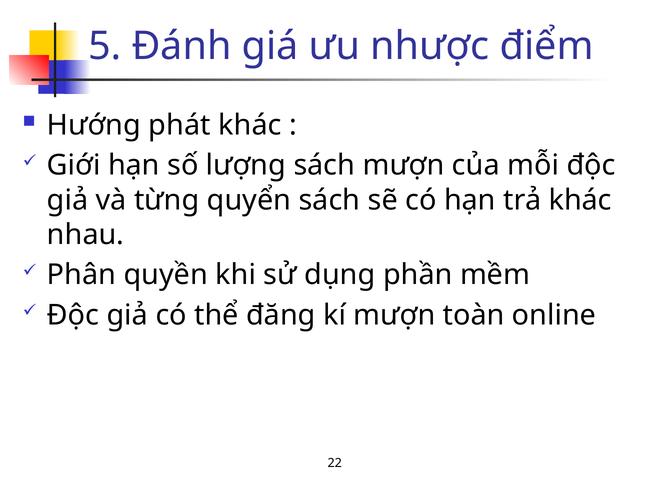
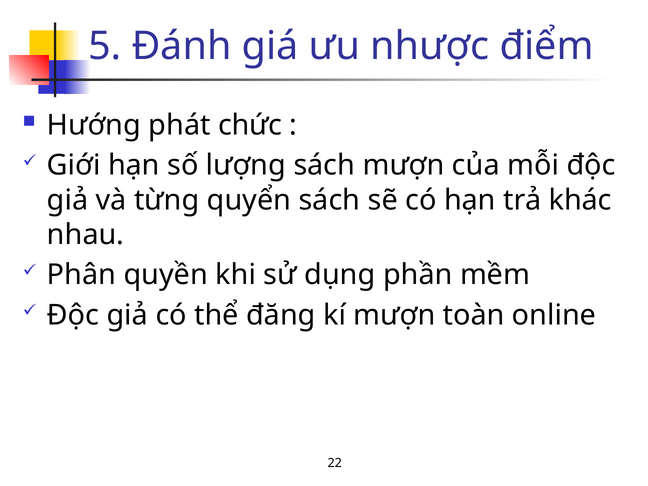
phát khác: khác -> chức
